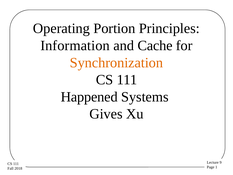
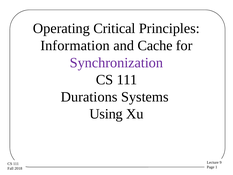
Portion: Portion -> Critical
Synchronization colour: orange -> purple
Happened: Happened -> Durations
Gives: Gives -> Using
